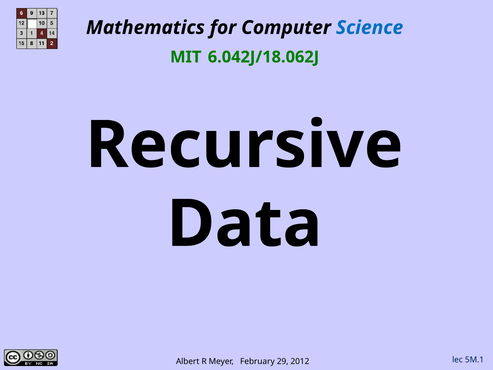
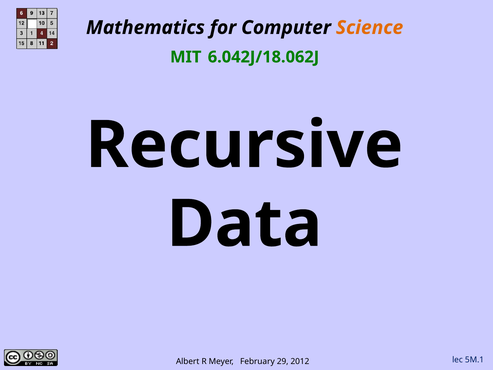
Science colour: blue -> orange
